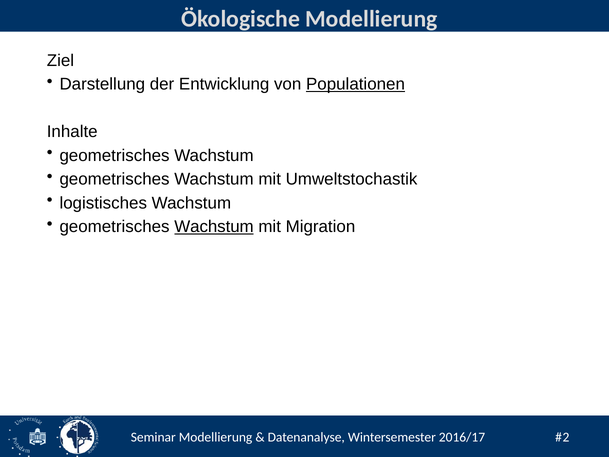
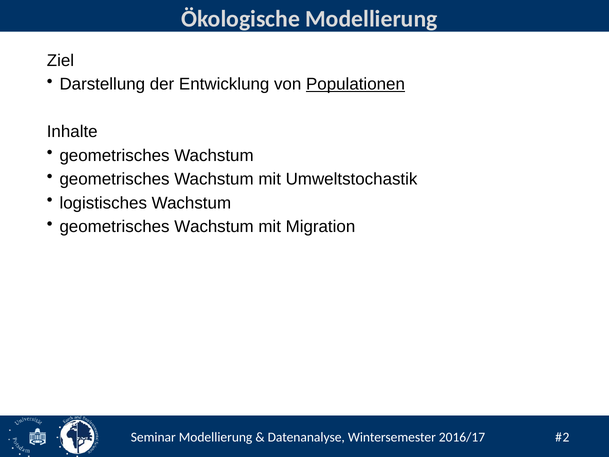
Wachstum at (214, 227) underline: present -> none
